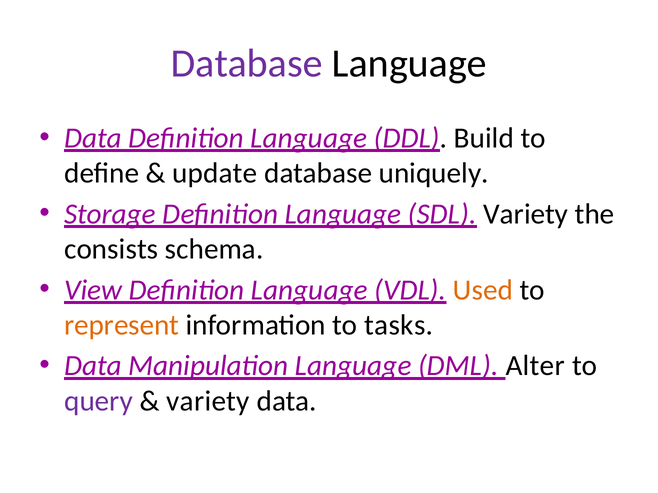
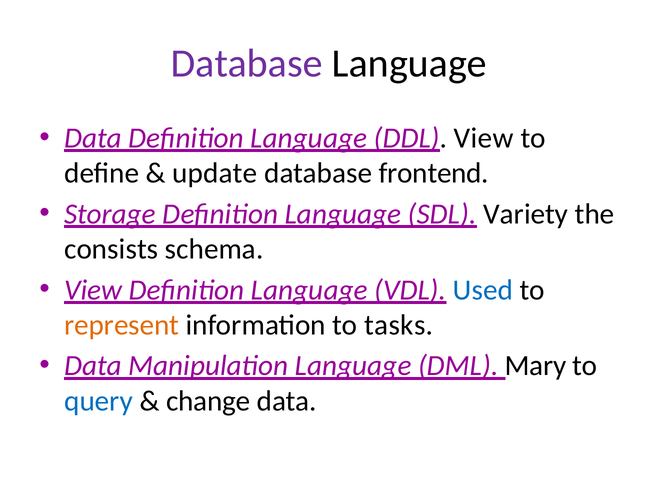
DDL Build: Build -> View
uniquely: uniquely -> frontend
Used colour: orange -> blue
Alter: Alter -> Mary
query colour: purple -> blue
variety at (208, 401): variety -> change
